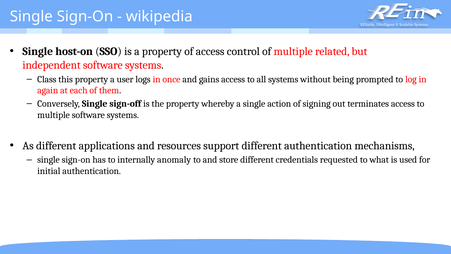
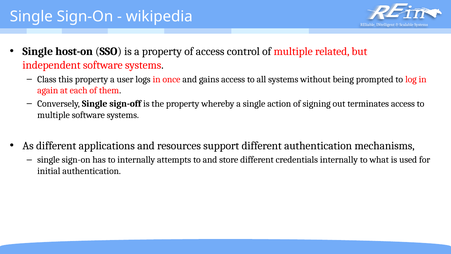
anomaly: anomaly -> attempts
credentials requested: requested -> internally
